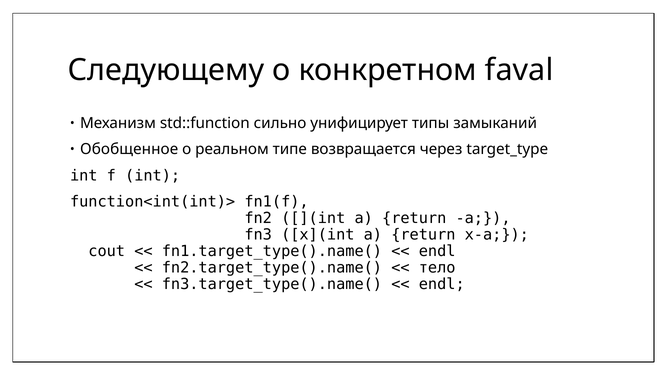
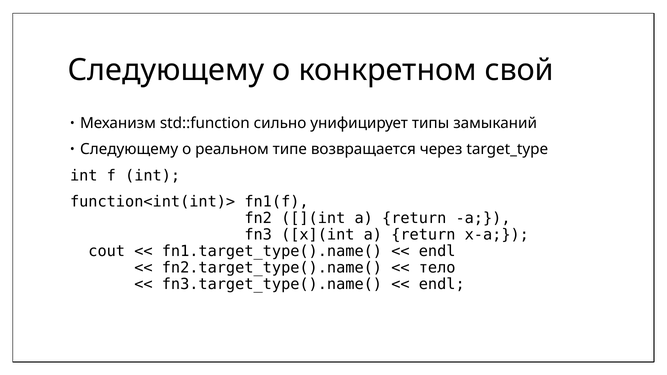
faval: faval -> свой
Обобщенное at (129, 149): Обобщенное -> Следующему
